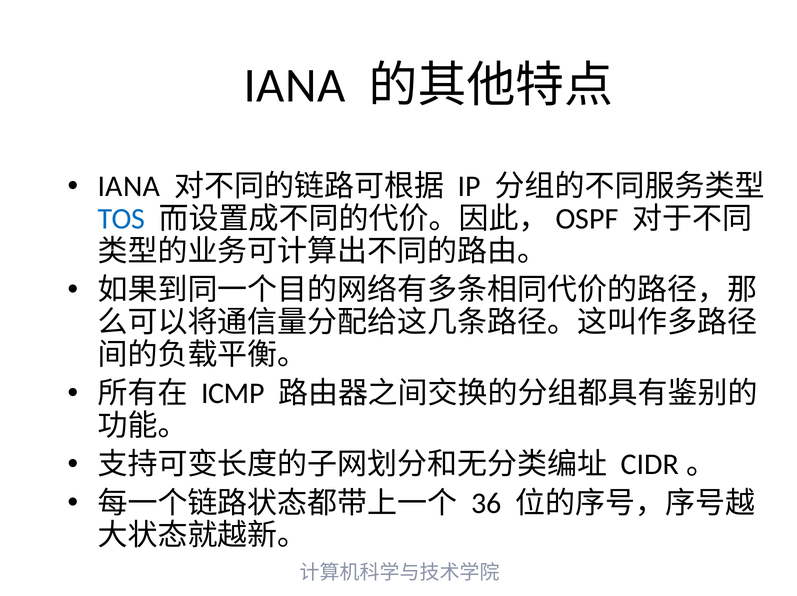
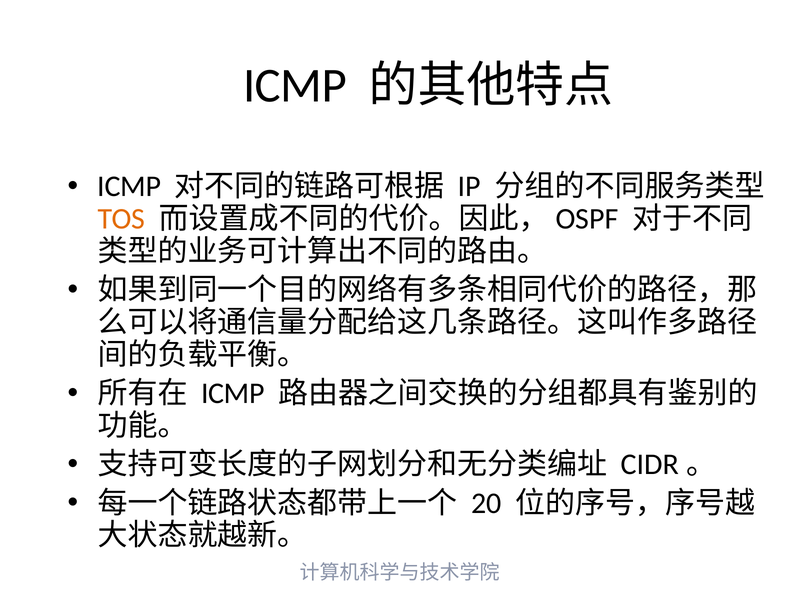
IANA at (295, 86): IANA -> ICMP
IANA at (129, 187): IANA -> ICMP
TOS colour: blue -> orange
36: 36 -> 20
